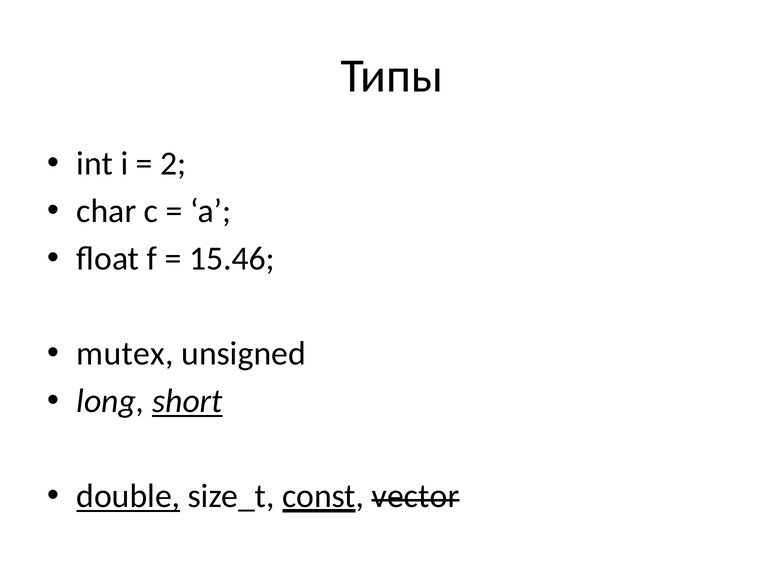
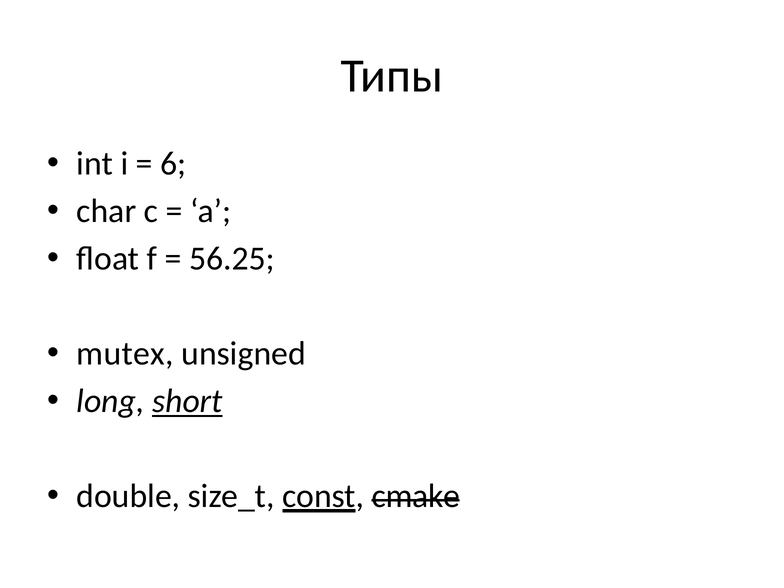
2: 2 -> 6
15.46: 15.46 -> 56.25
double underline: present -> none
vector: vector -> cmake
